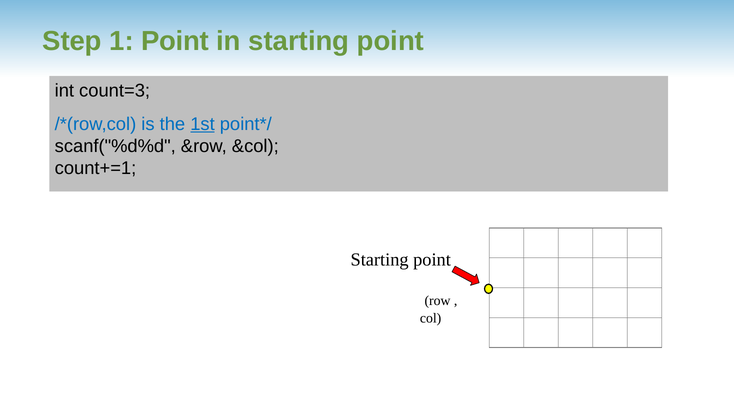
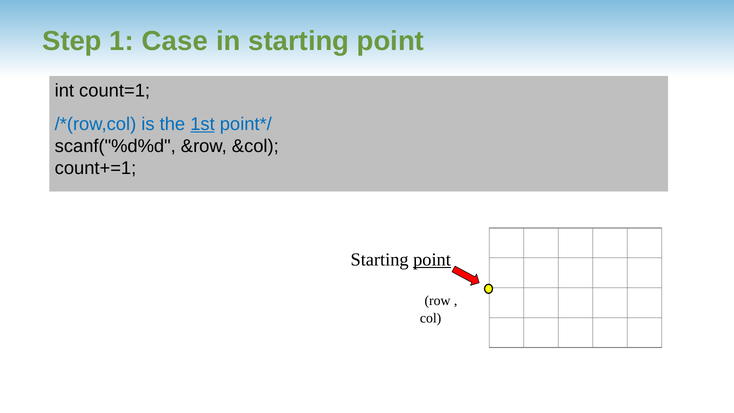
1 Point: Point -> Case
count=3: count=3 -> count=1
point at (432, 260) underline: none -> present
